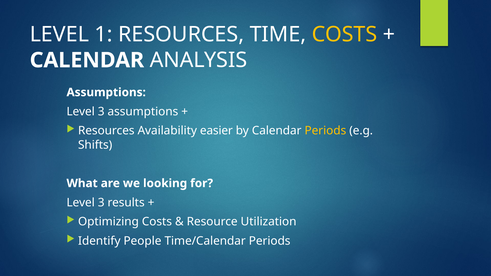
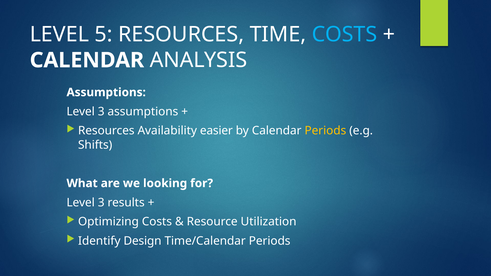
1: 1 -> 5
COSTS at (344, 34) colour: yellow -> light blue
People: People -> Design
